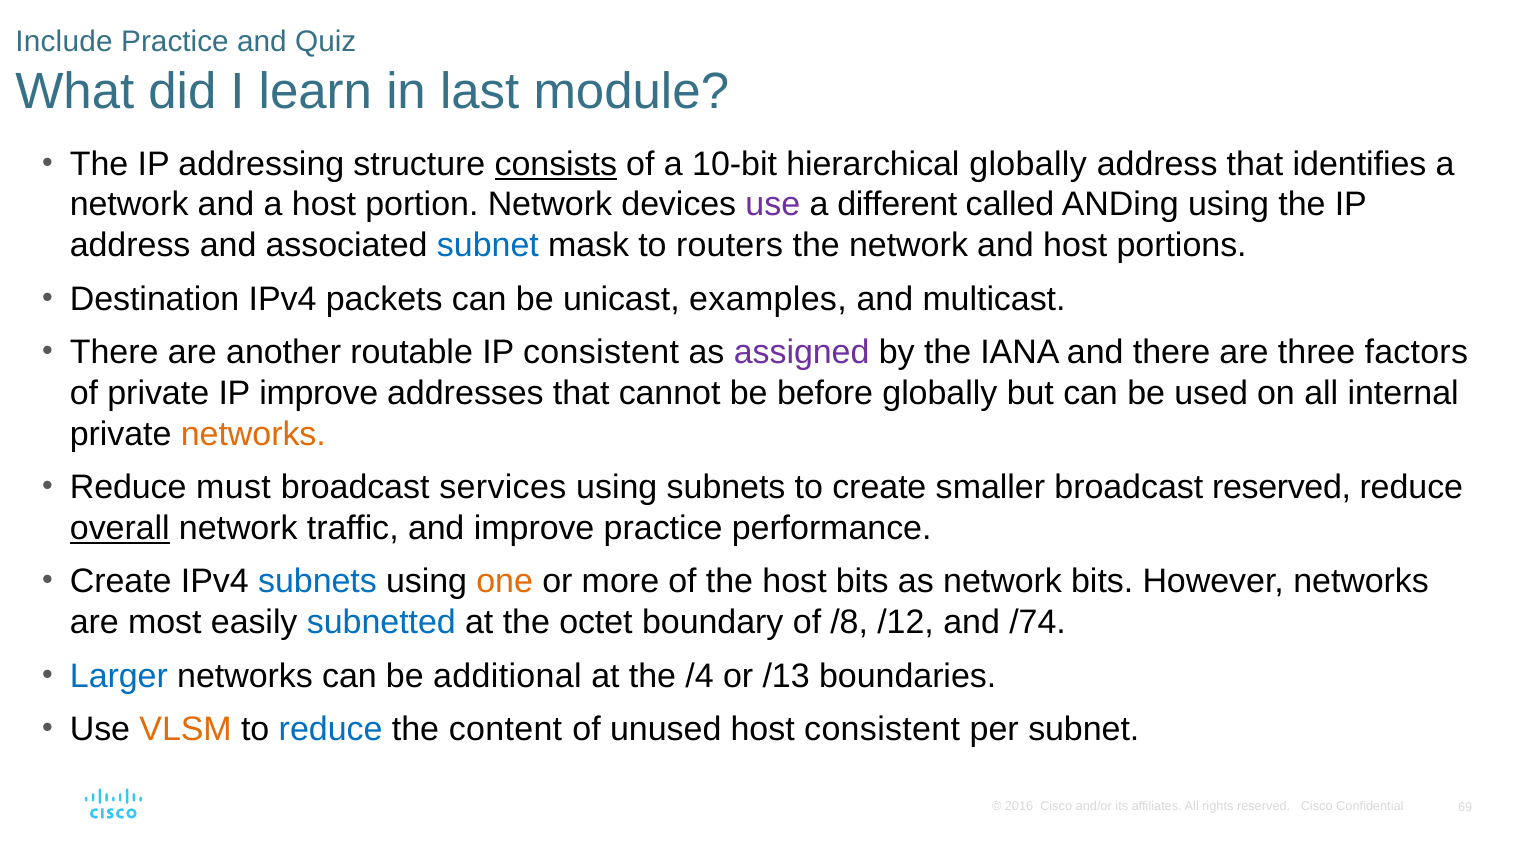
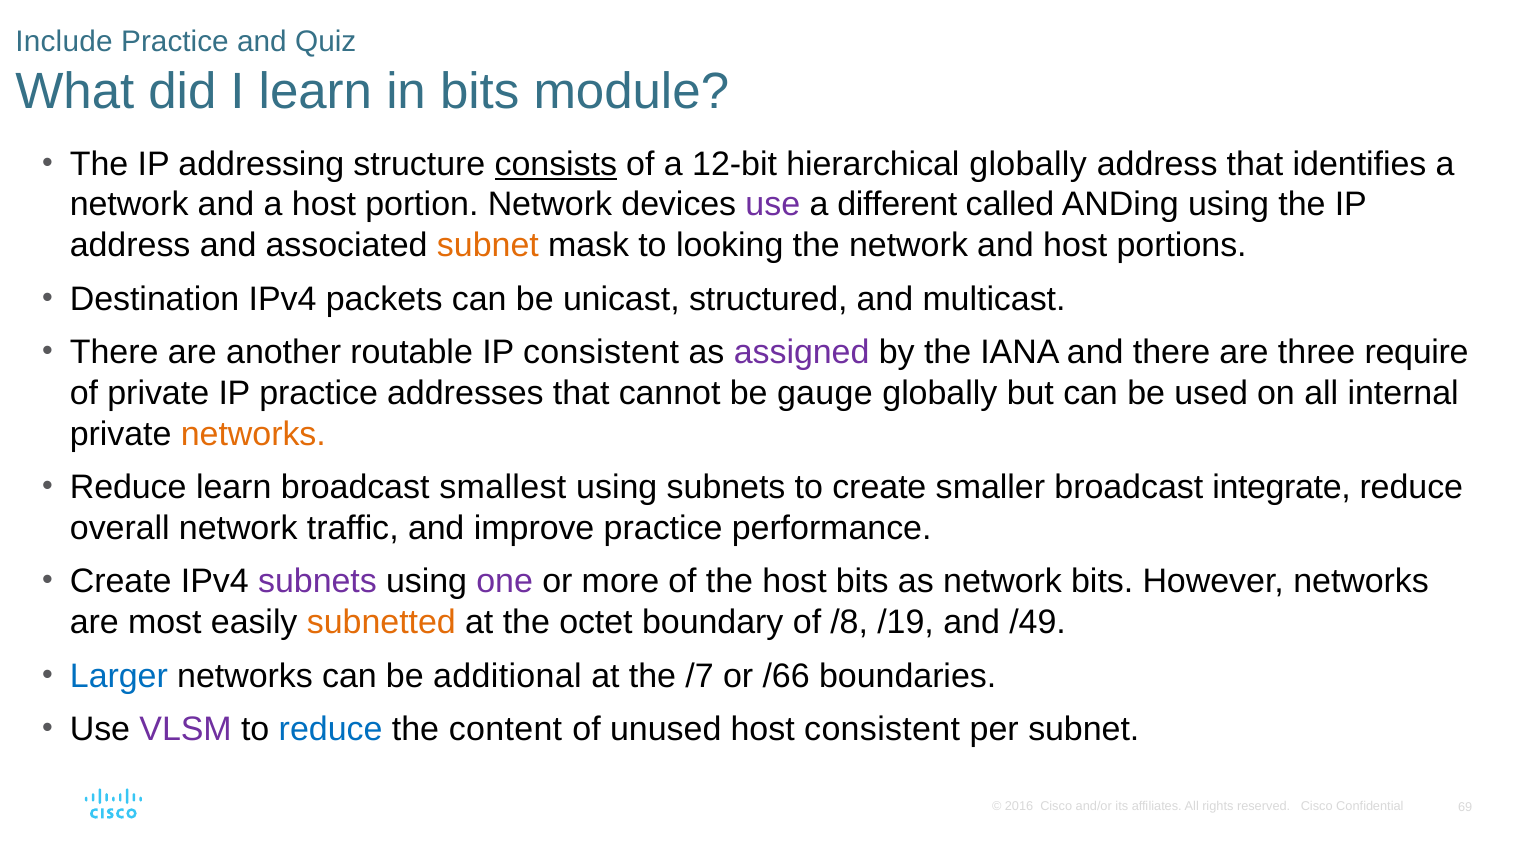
in last: last -> bits
10-bit: 10-bit -> 12-bit
subnet at (488, 246) colour: blue -> orange
routers: routers -> looking
examples: examples -> structured
factors: factors -> require
IP improve: improve -> practice
before: before -> gauge
Reduce must: must -> learn
services: services -> smallest
broadcast reserved: reserved -> integrate
overall underline: present -> none
subnets at (317, 582) colour: blue -> purple
one colour: orange -> purple
subnetted colour: blue -> orange
/12: /12 -> /19
/74: /74 -> /49
/4: /4 -> /7
/13: /13 -> /66
VLSM colour: orange -> purple
